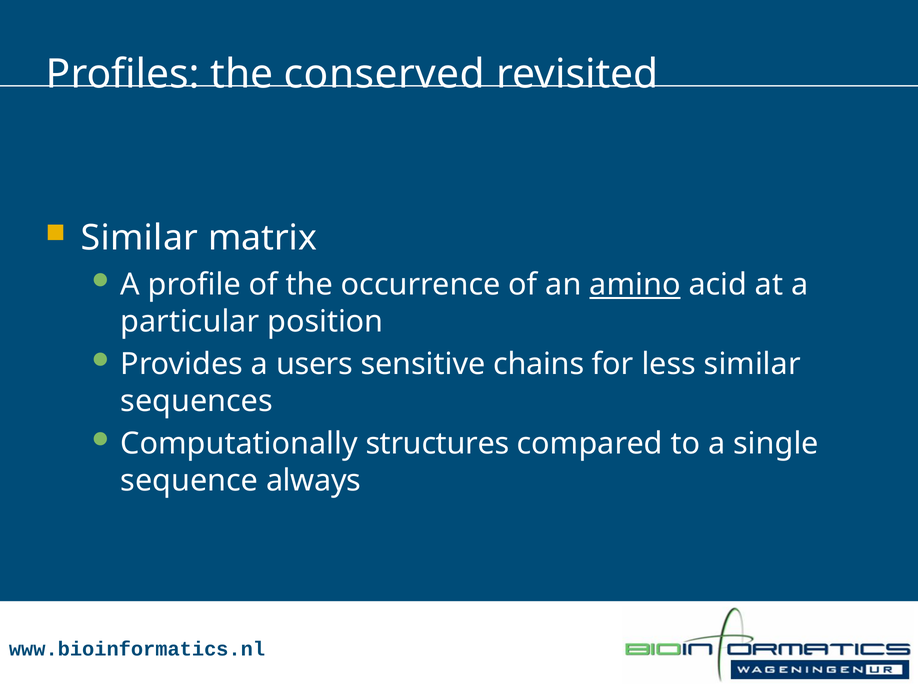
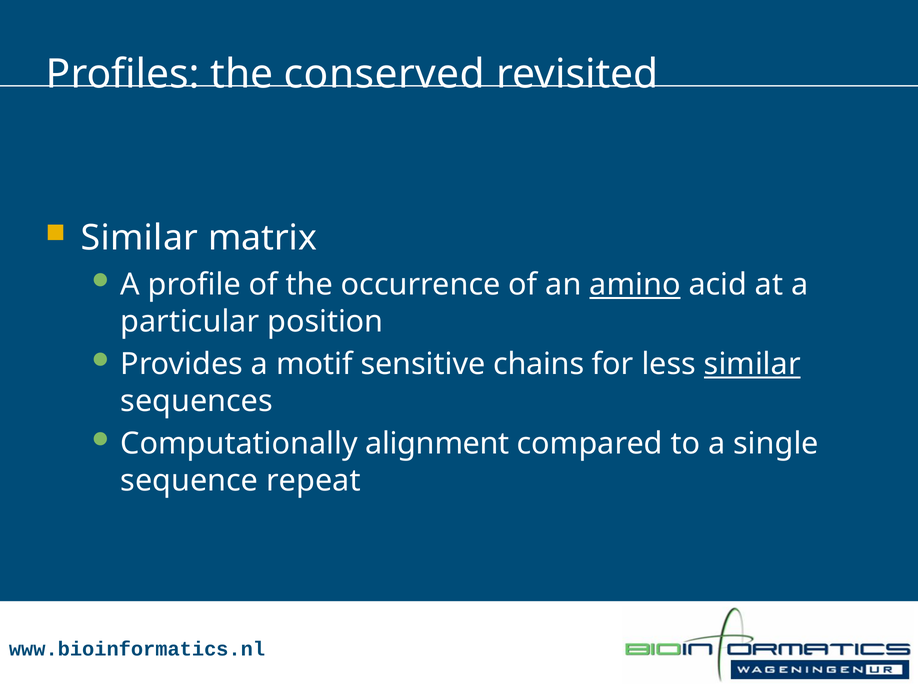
users: users -> motif
similar at (752, 365) underline: none -> present
structures: structures -> alignment
always: always -> repeat
